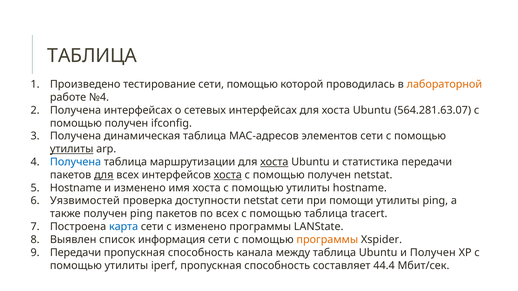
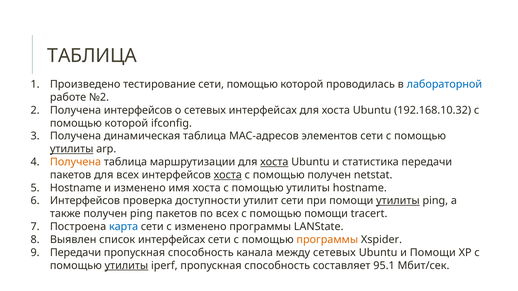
лабораторной colour: orange -> blue
№4: №4 -> №2
Получена интерфейсах: интерфейсах -> интерфейсов
564.281.63.07: 564.281.63.07 -> 192.168.10.32
получен at (126, 123): получен -> которой
Получена at (75, 162) colour: blue -> orange
для at (104, 175) underline: present -> none
Уязвимостей at (85, 201): Уязвимостей -> Интерфейсов
доступности netstat: netstat -> утилит
утилиты at (398, 201) underline: none -> present
помощью таблица: таблица -> помощи
список информация: информация -> интерфейсах
между таблица: таблица -> сетевых
и Получен: Получен -> Помощи
утилиты at (126, 266) underline: none -> present
44.4: 44.4 -> 95.1
